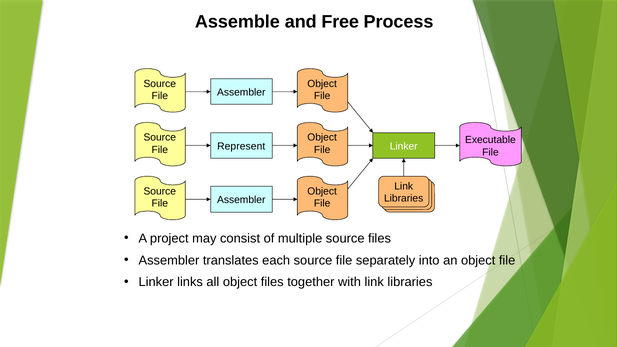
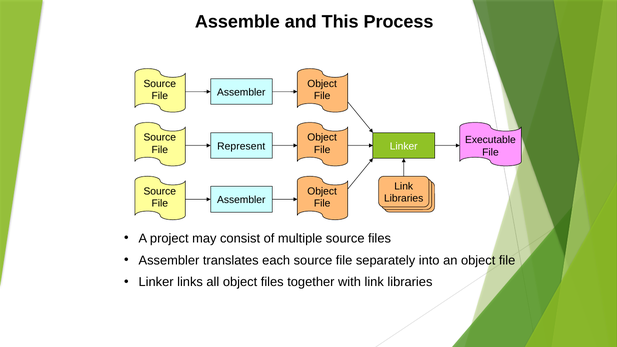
Free: Free -> This
